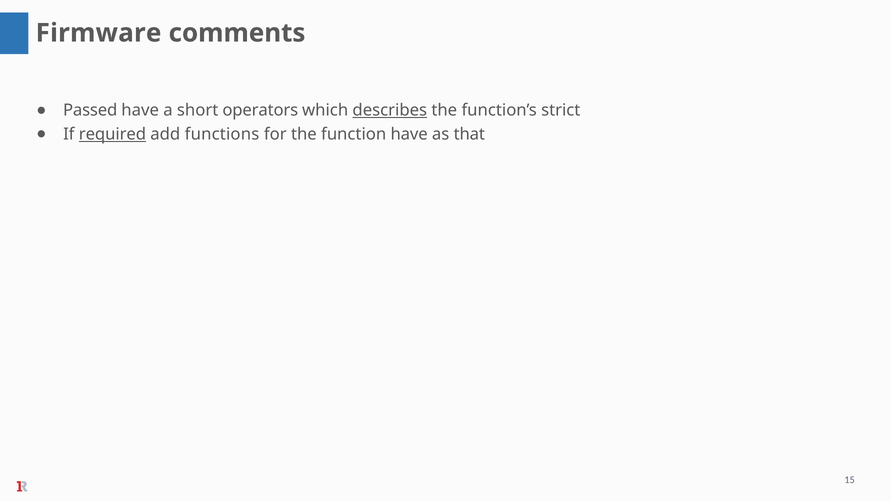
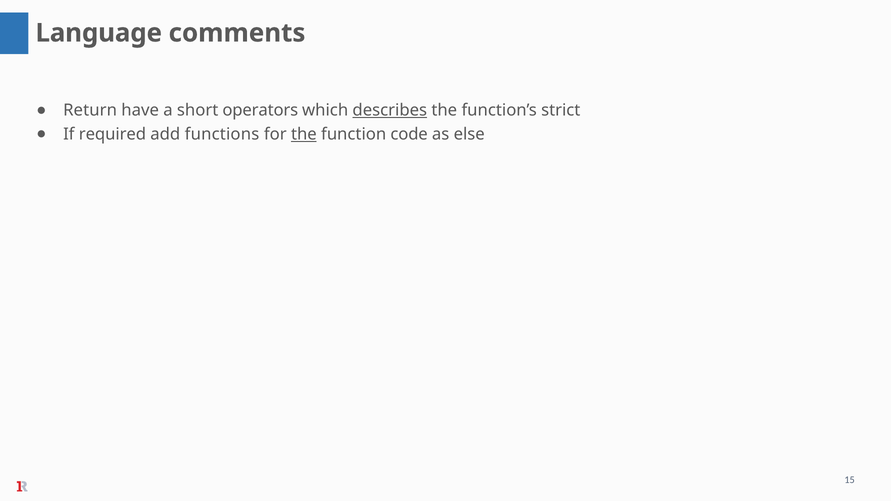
Firmware: Firmware -> Language
Passed: Passed -> Return
required underline: present -> none
the at (304, 134) underline: none -> present
function have: have -> code
that: that -> else
